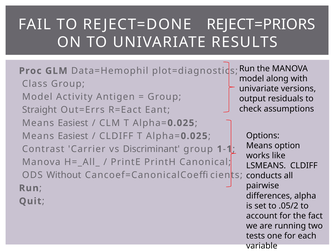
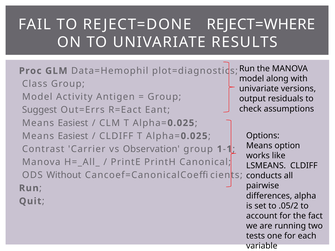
REJECT=PRIORS: REJECT=PRIORS -> REJECT=WHERE
Straight: Straight -> Suggest
Discriminant: Discriminant -> Observation
